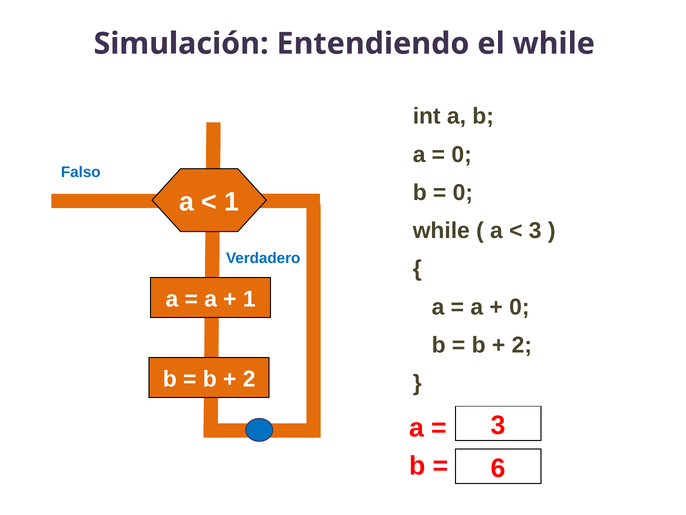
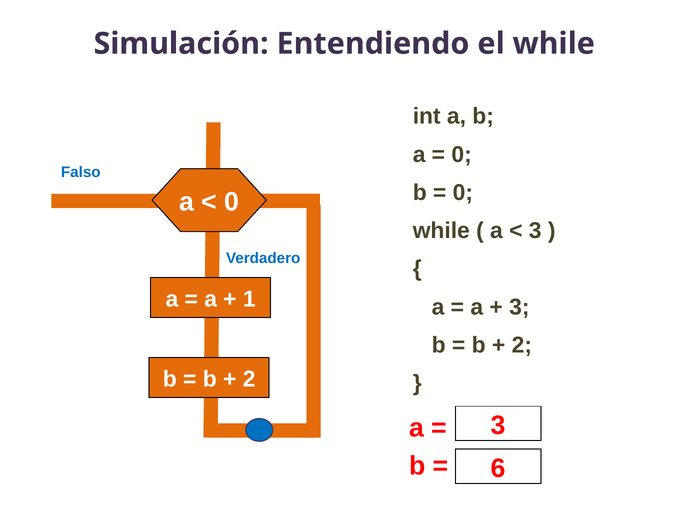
1 at (232, 202): 1 -> 0
0 at (519, 307): 0 -> 3
